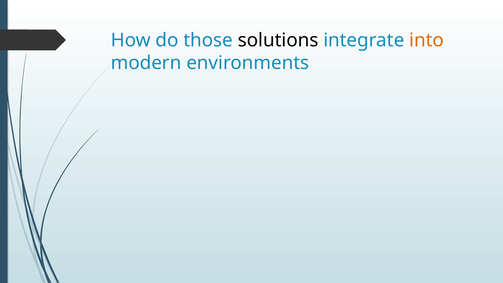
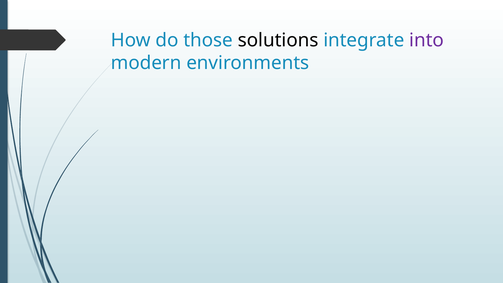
into colour: orange -> purple
